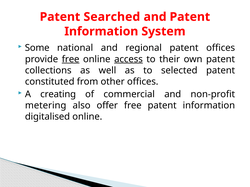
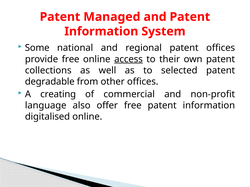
Searched: Searched -> Managed
free at (71, 59) underline: present -> none
constituted: constituted -> degradable
metering: metering -> language
